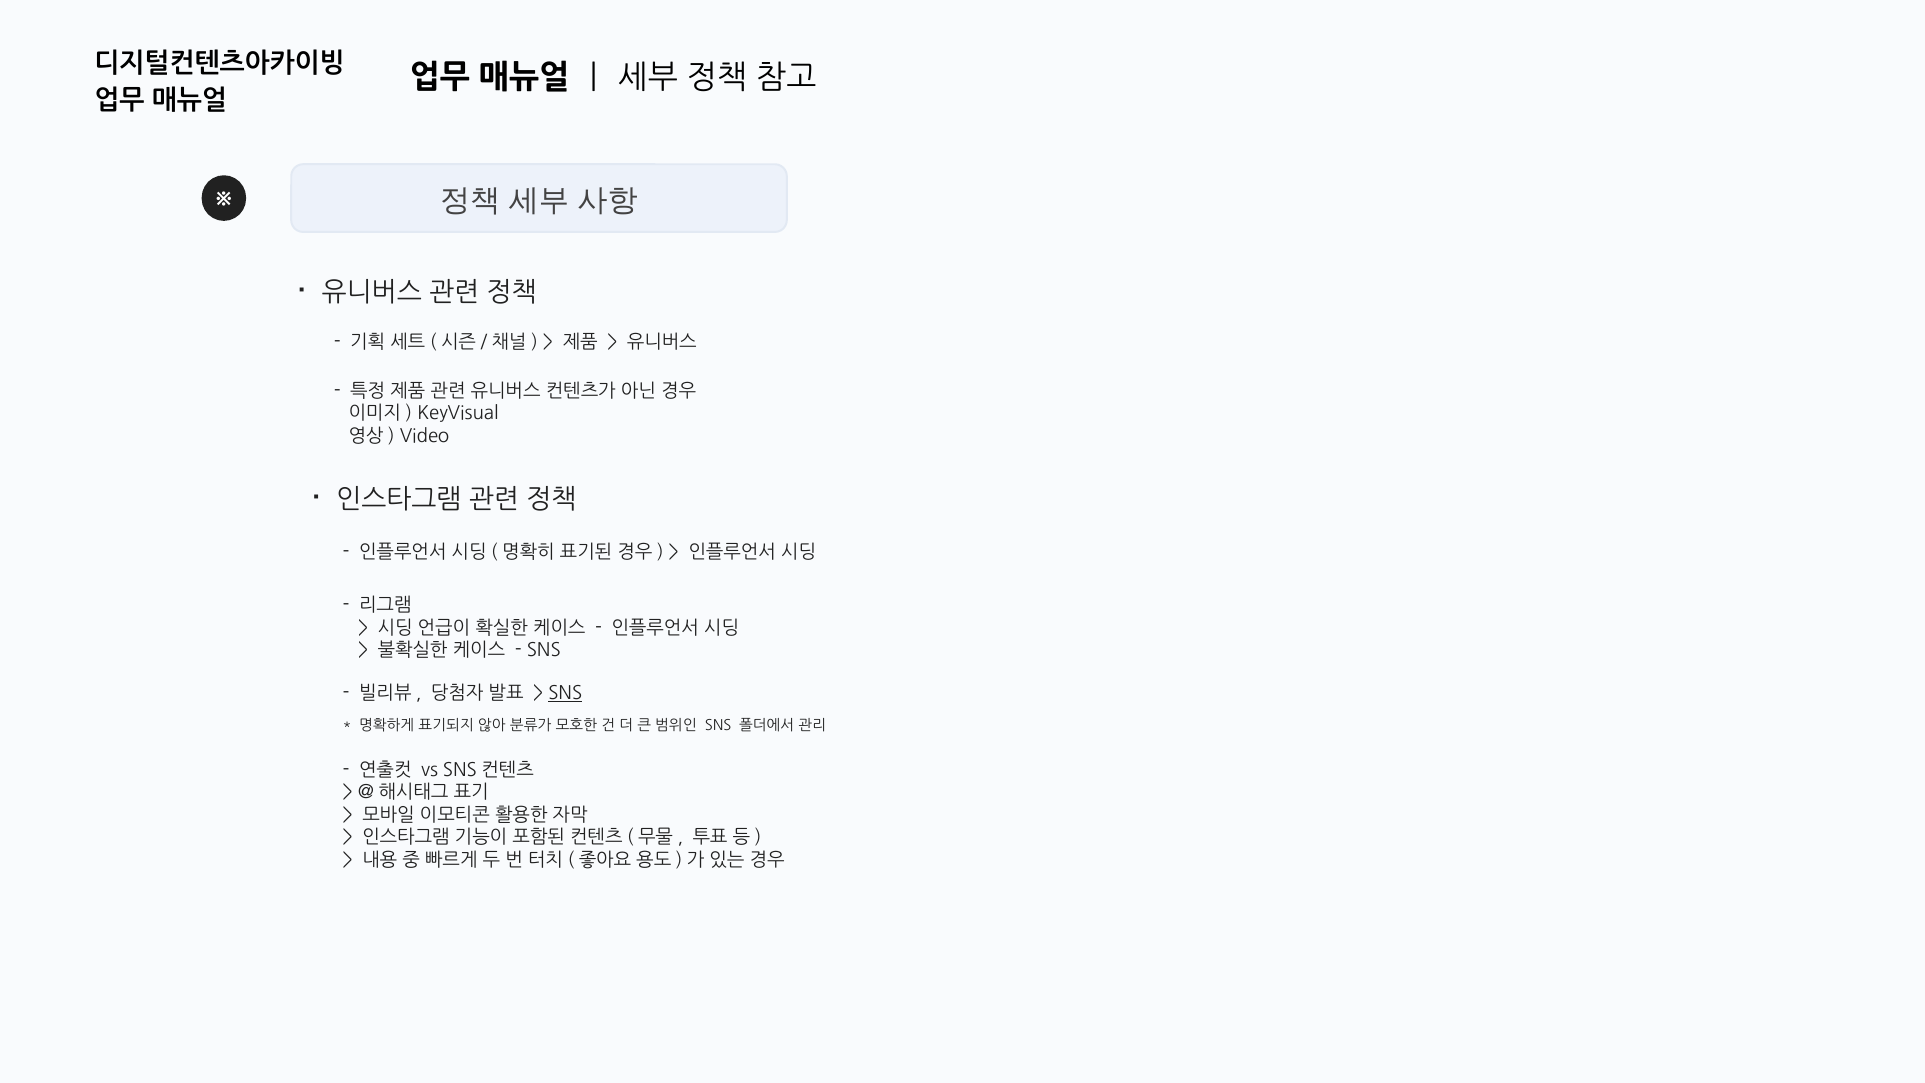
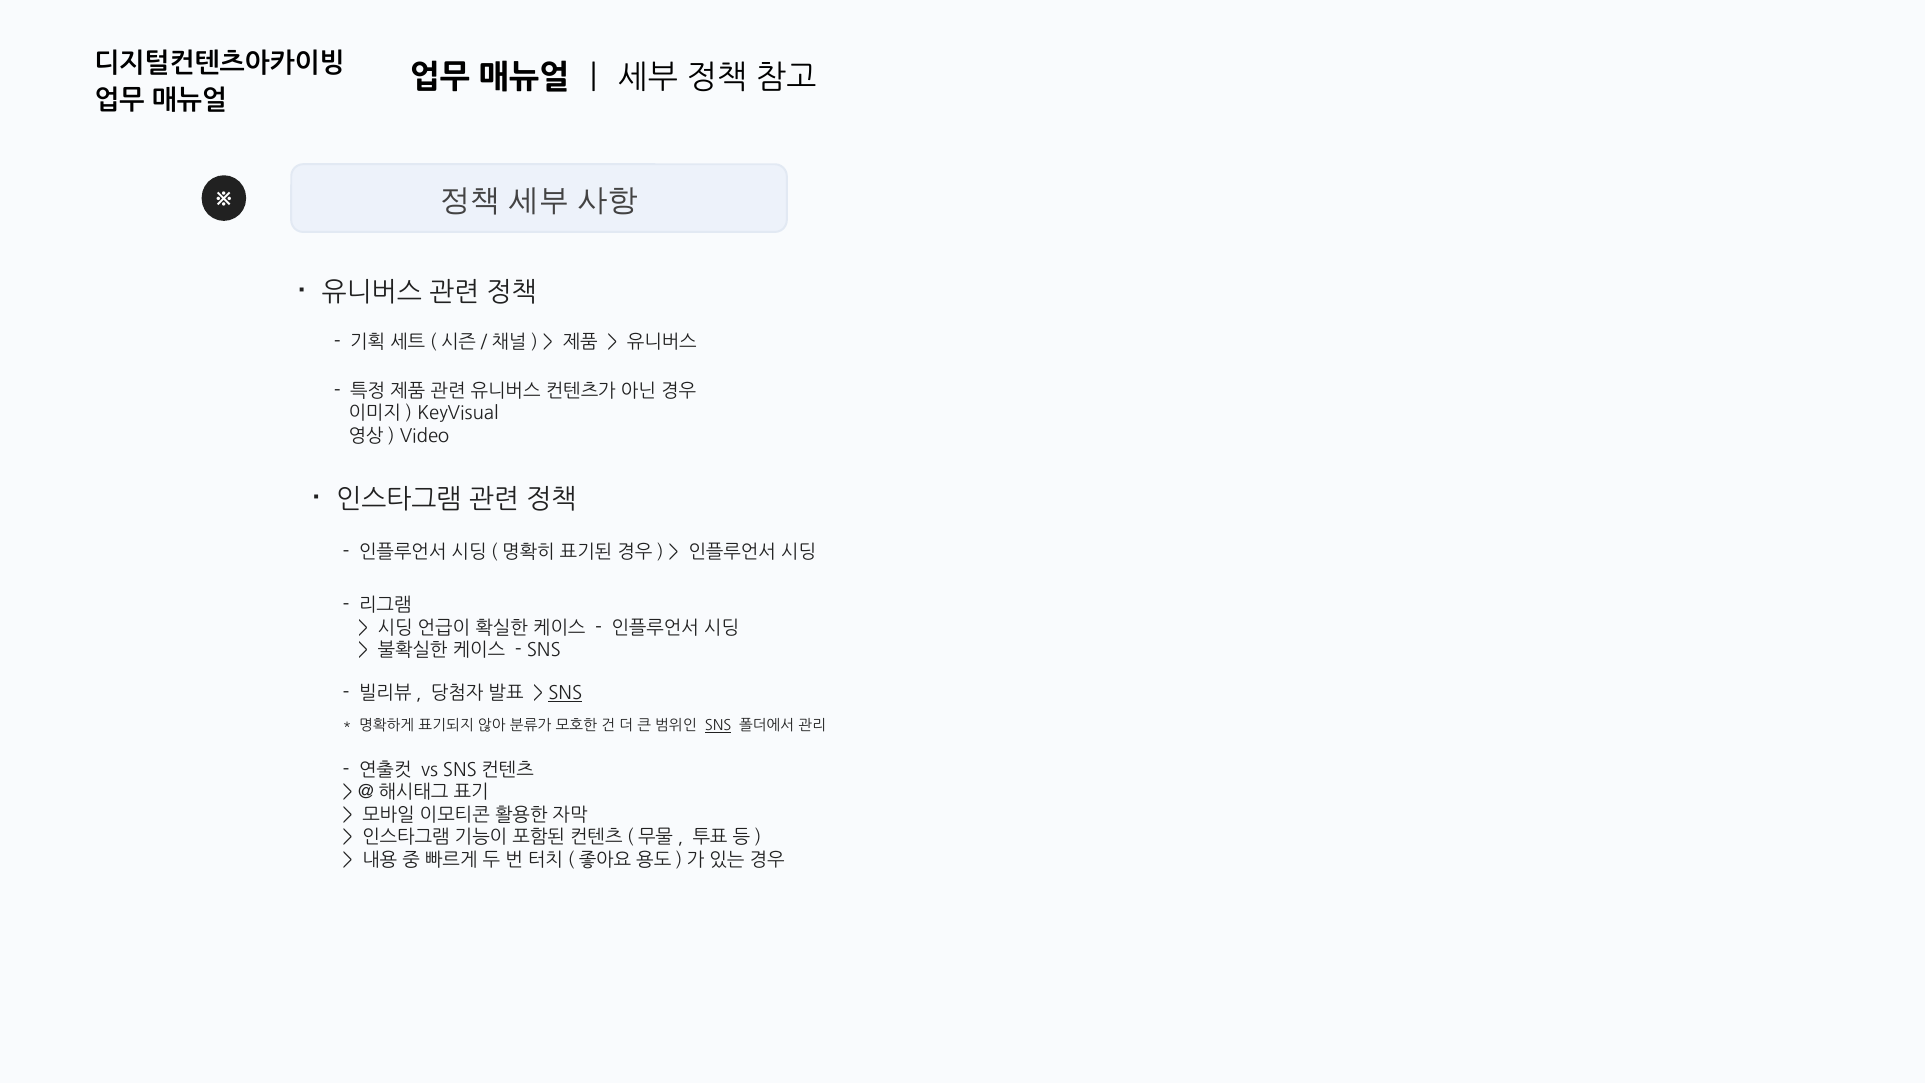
SNS at (718, 726) underline: none -> present
